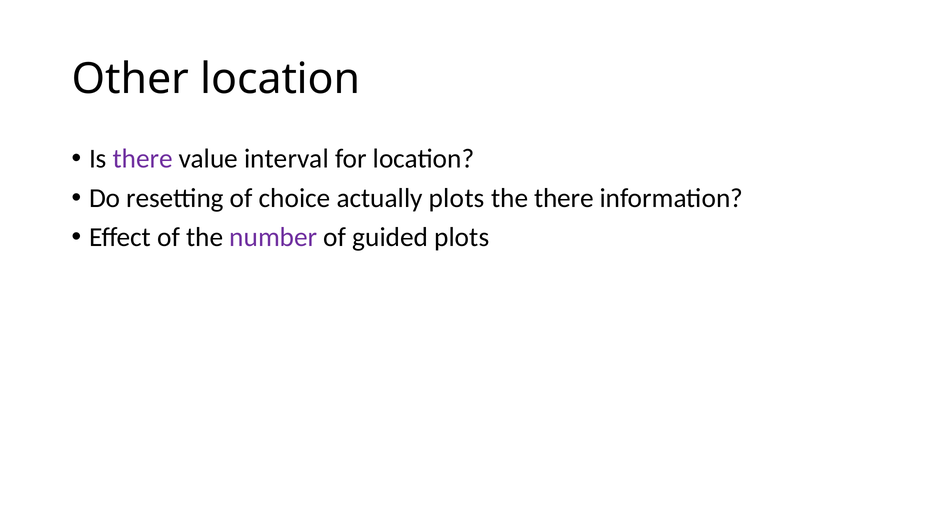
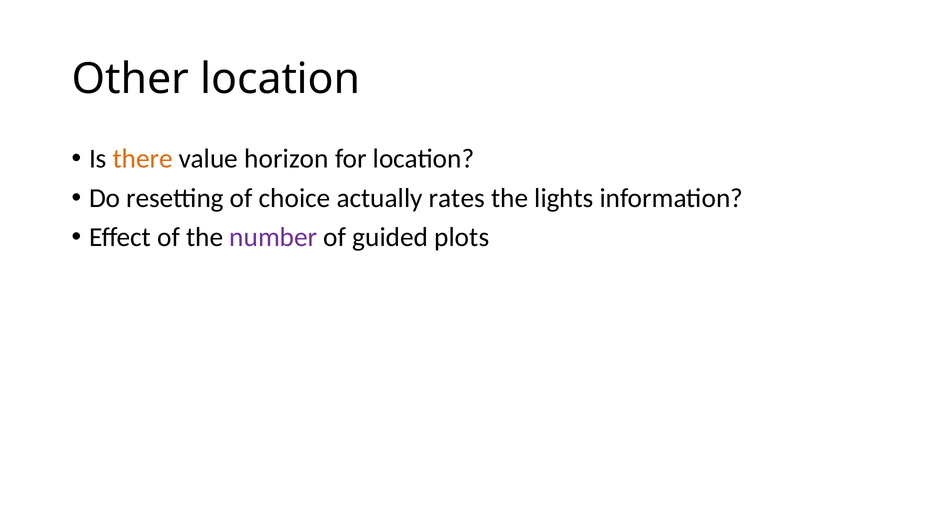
there at (143, 159) colour: purple -> orange
interval: interval -> horizon
actually plots: plots -> rates
the there: there -> lights
